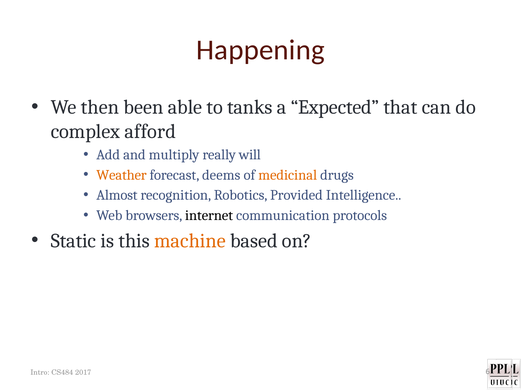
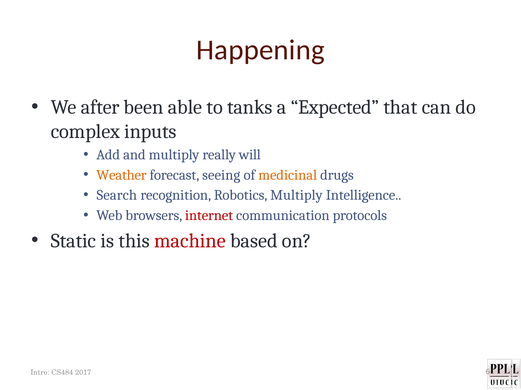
then: then -> after
afford: afford -> inputs
deems: deems -> seeing
Almost: Almost -> Search
Robotics Provided: Provided -> Multiply
internet colour: black -> red
machine colour: orange -> red
